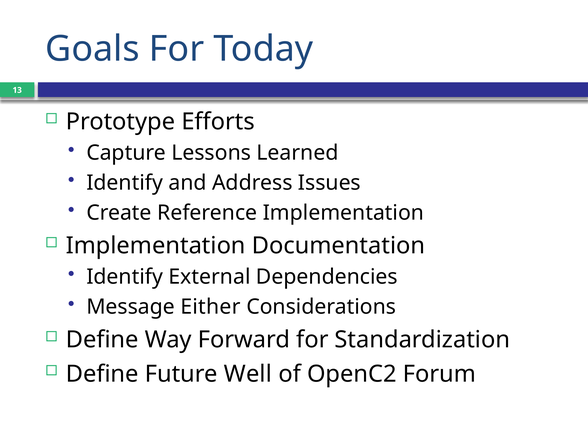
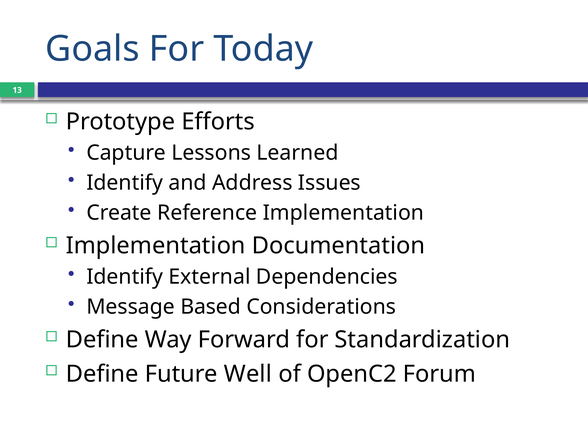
Either: Either -> Based
